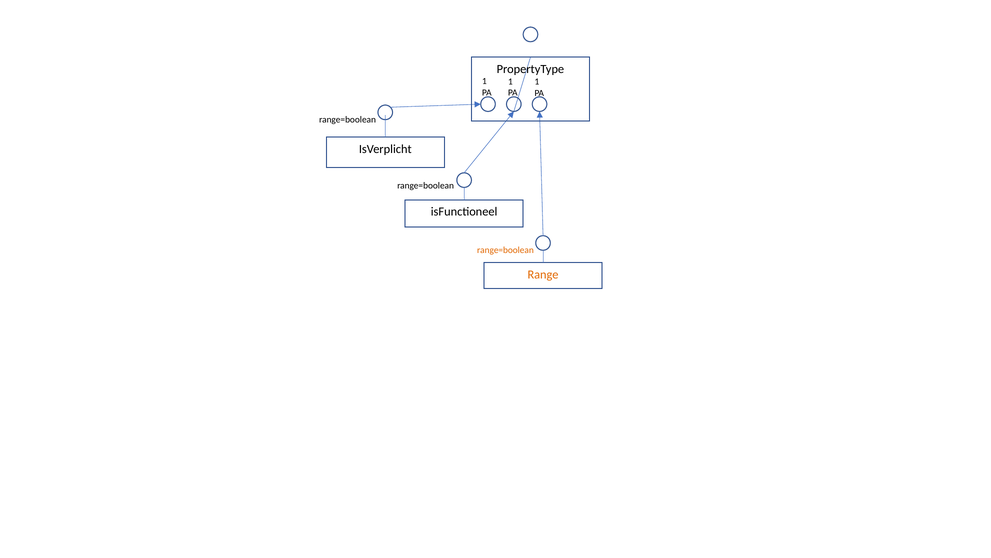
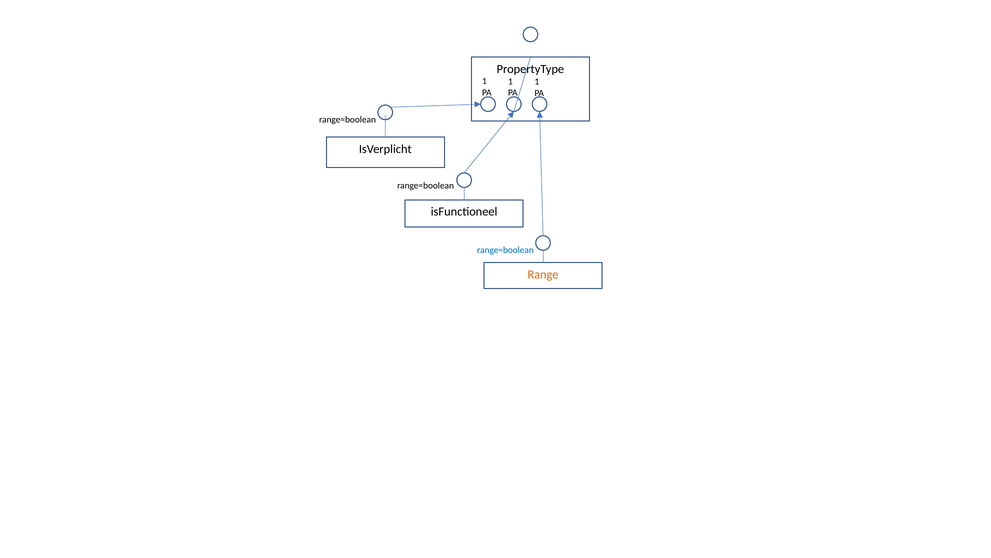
range=boolean at (505, 250) colour: orange -> blue
